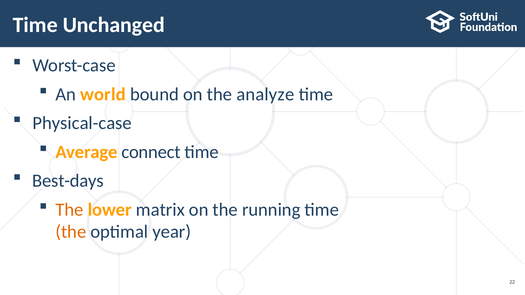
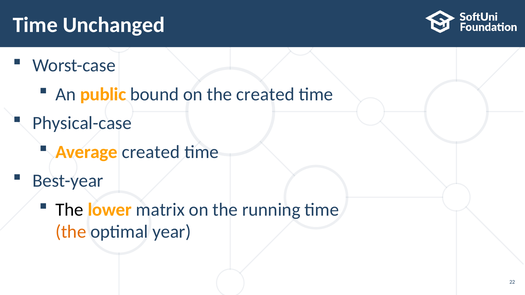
world: world -> public
the analyze: analyze -> created
Average connect: connect -> created
Best-days: Best-days -> Best-year
The at (69, 210) colour: orange -> black
